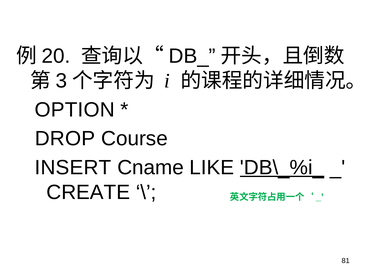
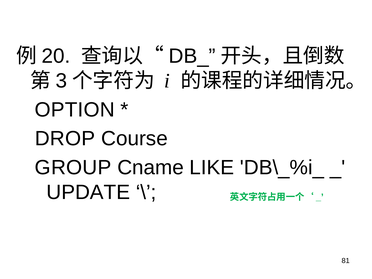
INSERT: INSERT -> GROUP
DB\_%i_ underline: present -> none
CREATE: CREATE -> UPDATE
